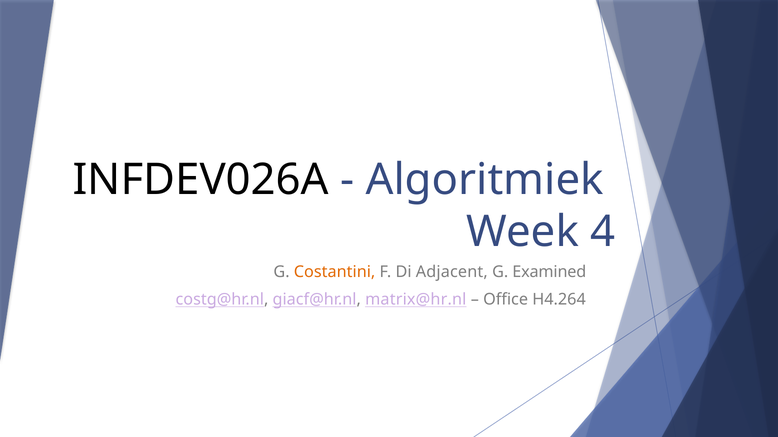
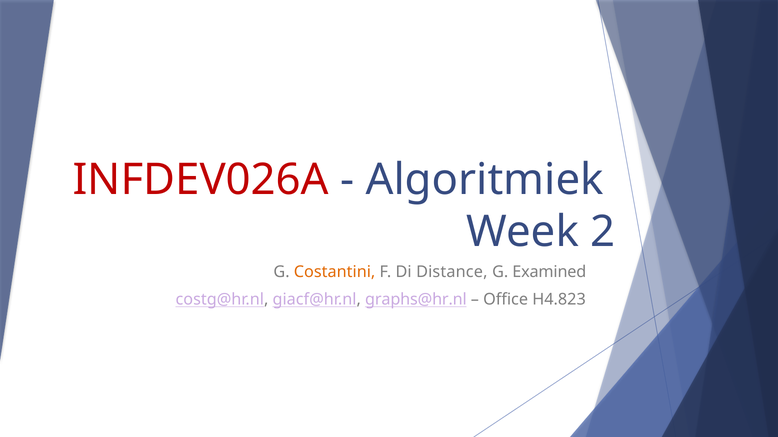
INFDEV026A colour: black -> red
4: 4 -> 2
Adjacent: Adjacent -> Distance
matrix@hr.nl: matrix@hr.nl -> graphs@hr.nl
H4.264: H4.264 -> H4.823
